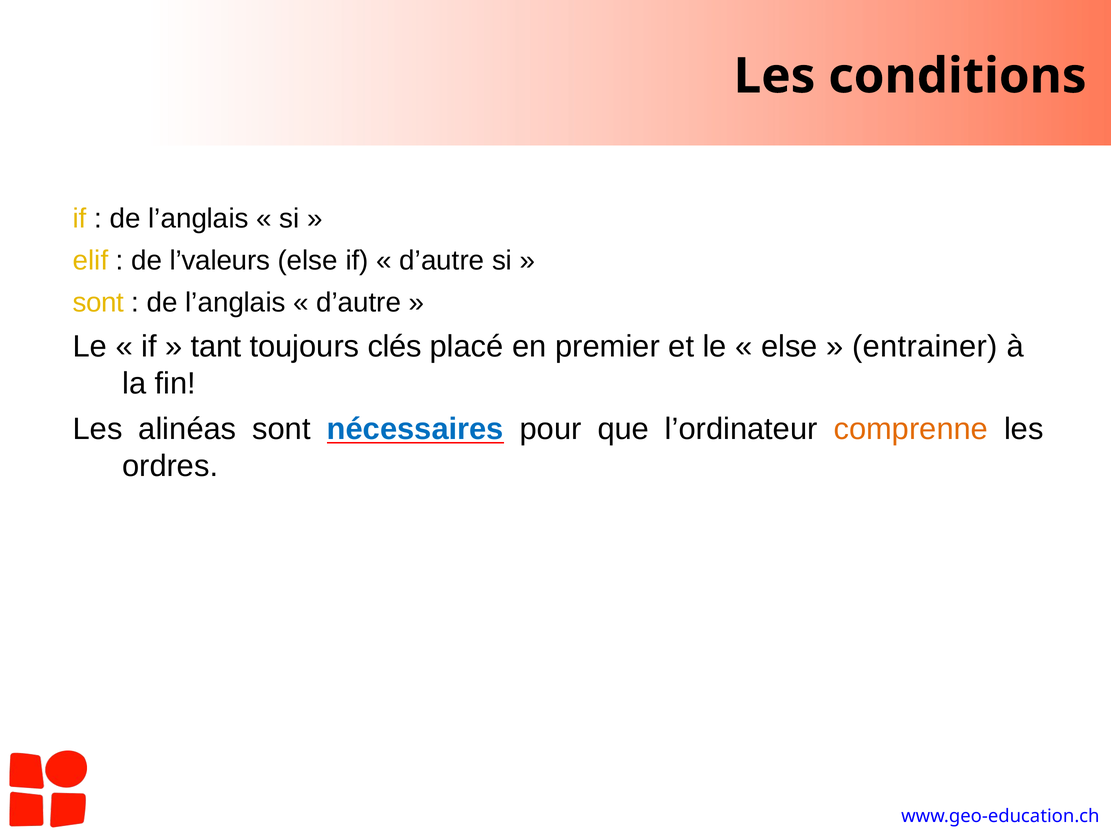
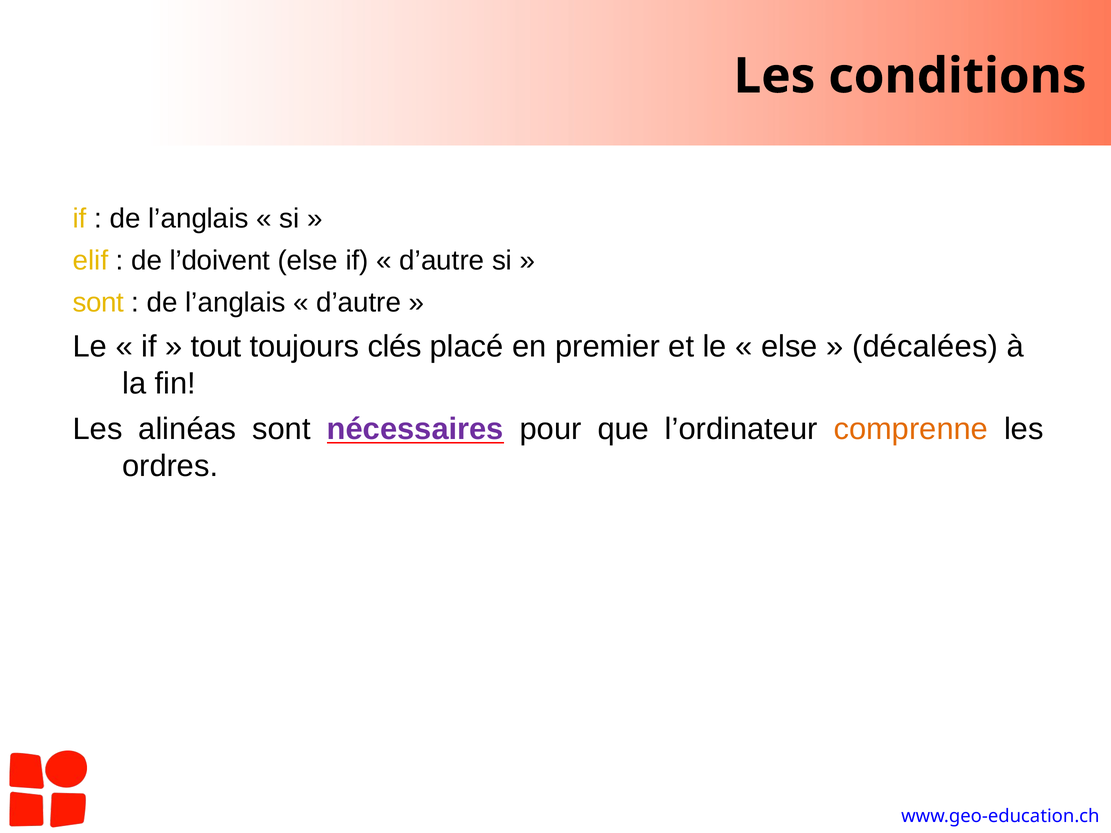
l’valeurs: l’valeurs -> l’doivent
tant: tant -> tout
entrainer: entrainer -> décalées
nécessaires colour: blue -> purple
